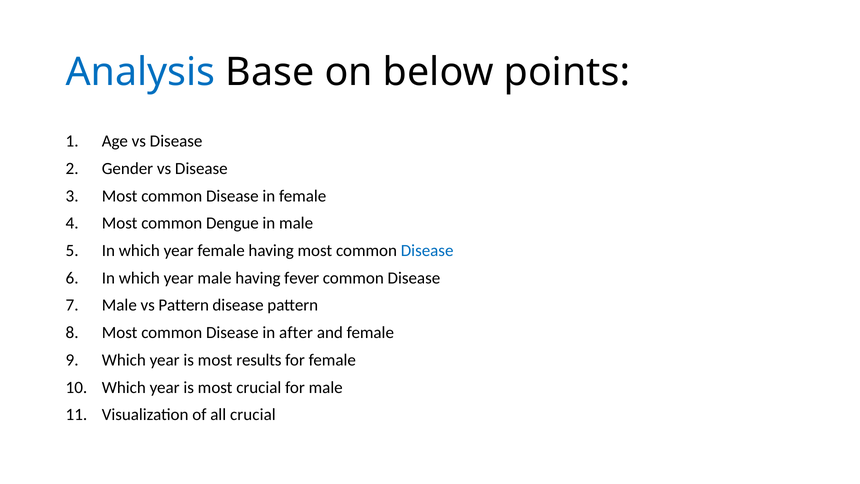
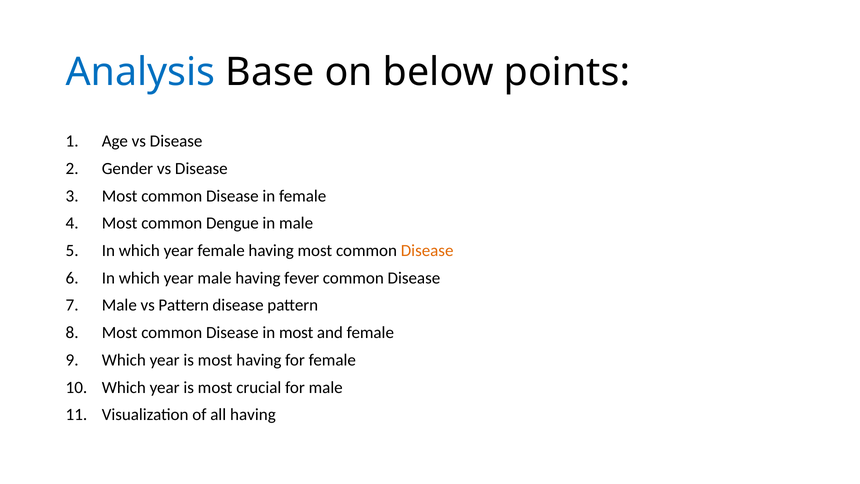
Disease at (427, 250) colour: blue -> orange
in after: after -> most
most results: results -> having
all crucial: crucial -> having
